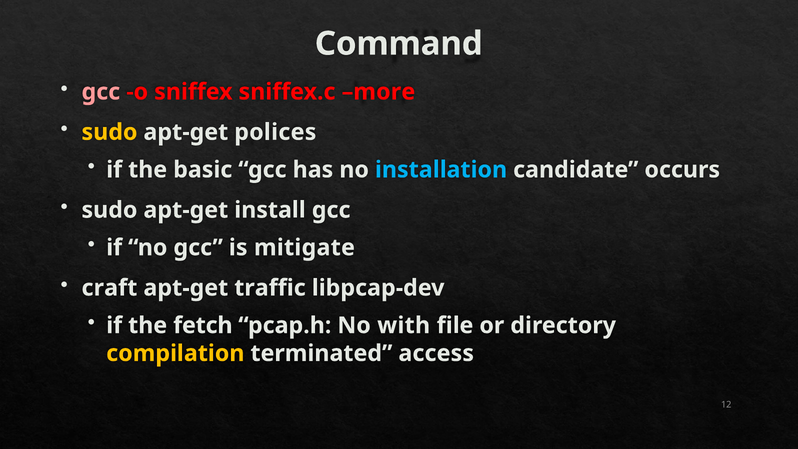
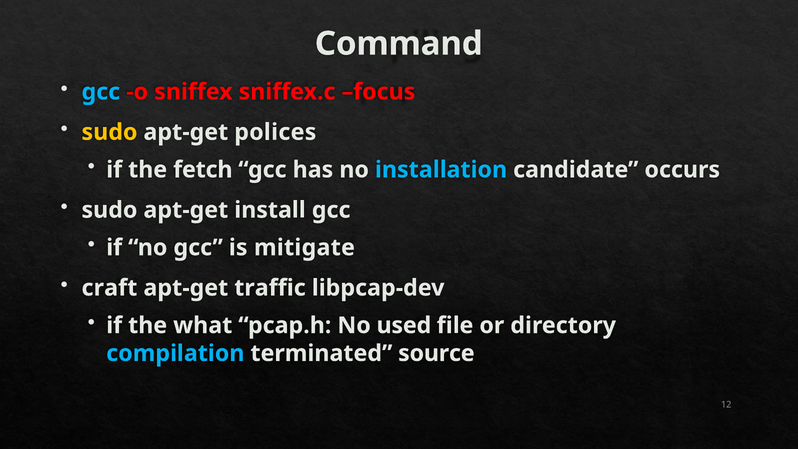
gcc at (101, 92) colour: pink -> light blue
more: more -> focus
basic: basic -> fetch
fetch: fetch -> what
with: with -> used
compilation colour: yellow -> light blue
access: access -> source
